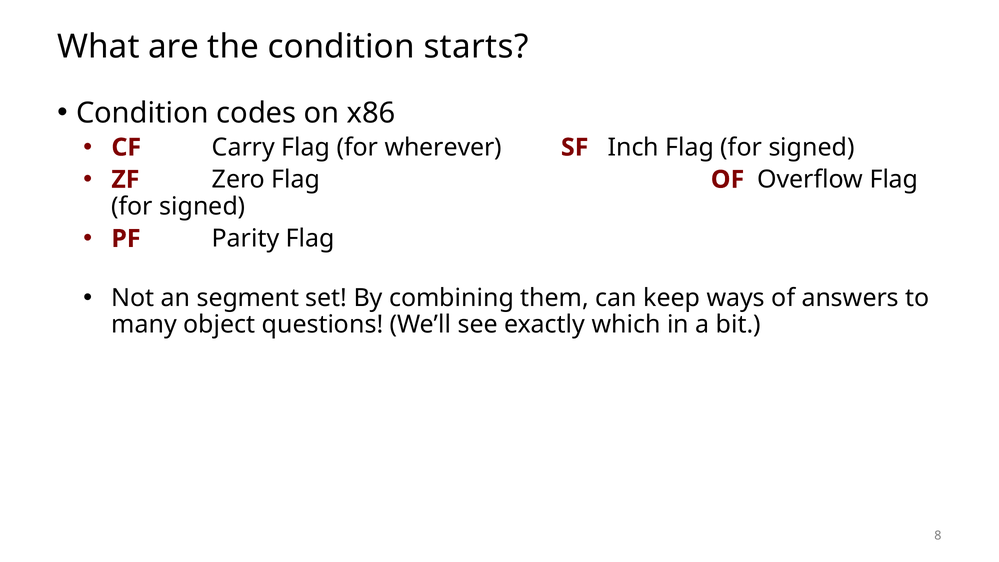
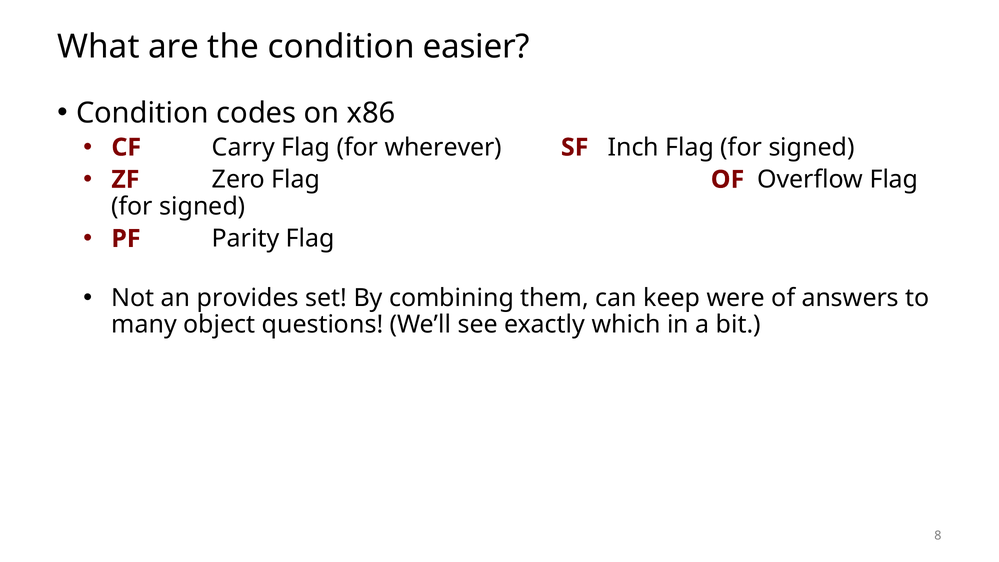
starts: starts -> easier
segment: segment -> provides
ways: ways -> were
